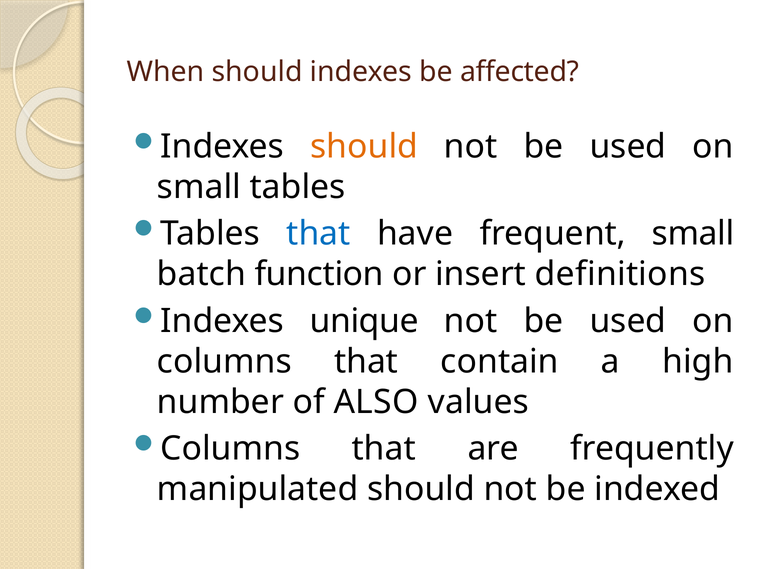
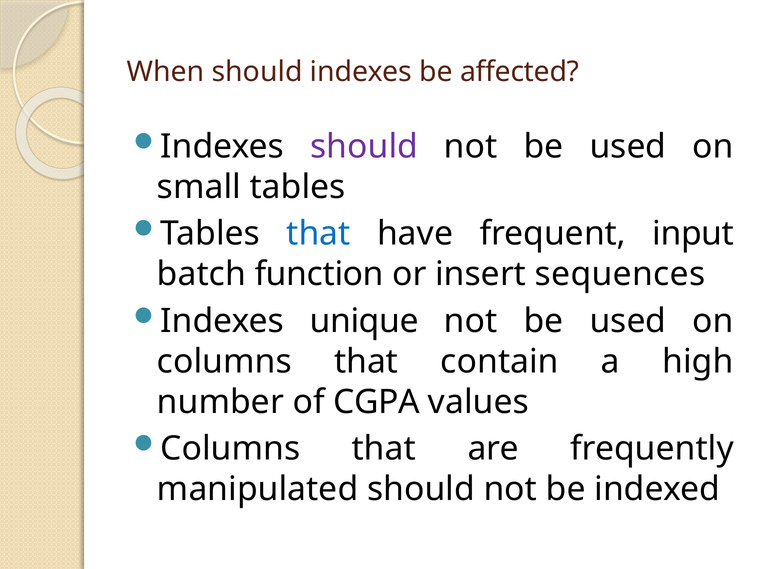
should at (364, 147) colour: orange -> purple
frequent small: small -> input
definitions: definitions -> sequences
ALSO: ALSO -> CGPA
